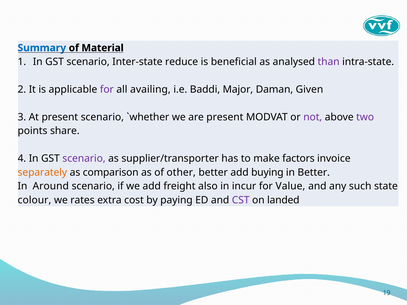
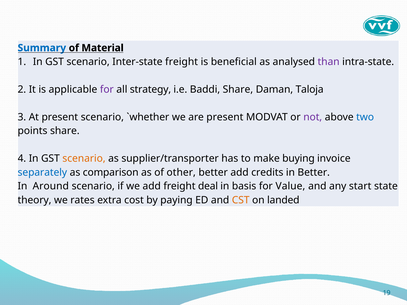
Inter-state reduce: reduce -> freight
availing: availing -> strategy
Baddi Major: Major -> Share
Given: Given -> Taloja
two colour: purple -> blue
scenario at (84, 159) colour: purple -> orange
factors: factors -> buying
separately colour: orange -> blue
buying: buying -> credits
also: also -> deal
incur: incur -> basis
such: such -> start
colour: colour -> theory
CST colour: purple -> orange
